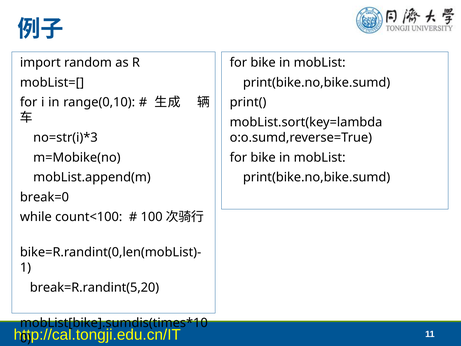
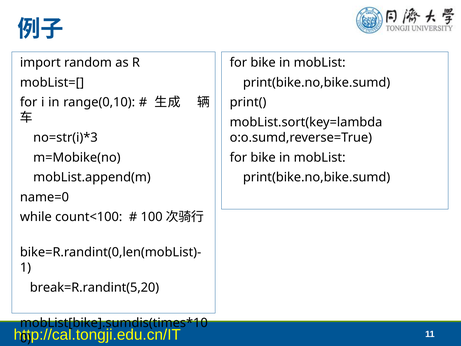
break=0: break=0 -> name=0
